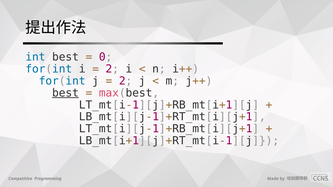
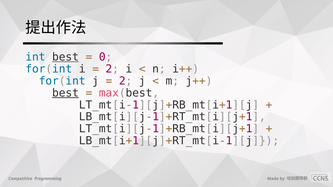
best at (65, 57) underline: none -> present
